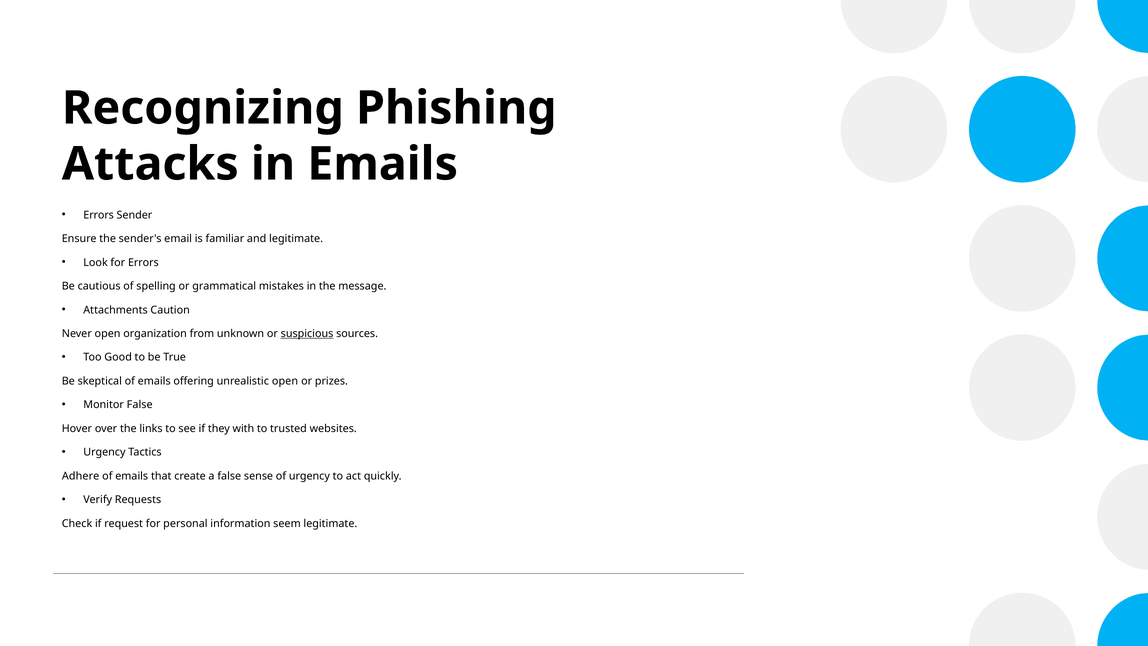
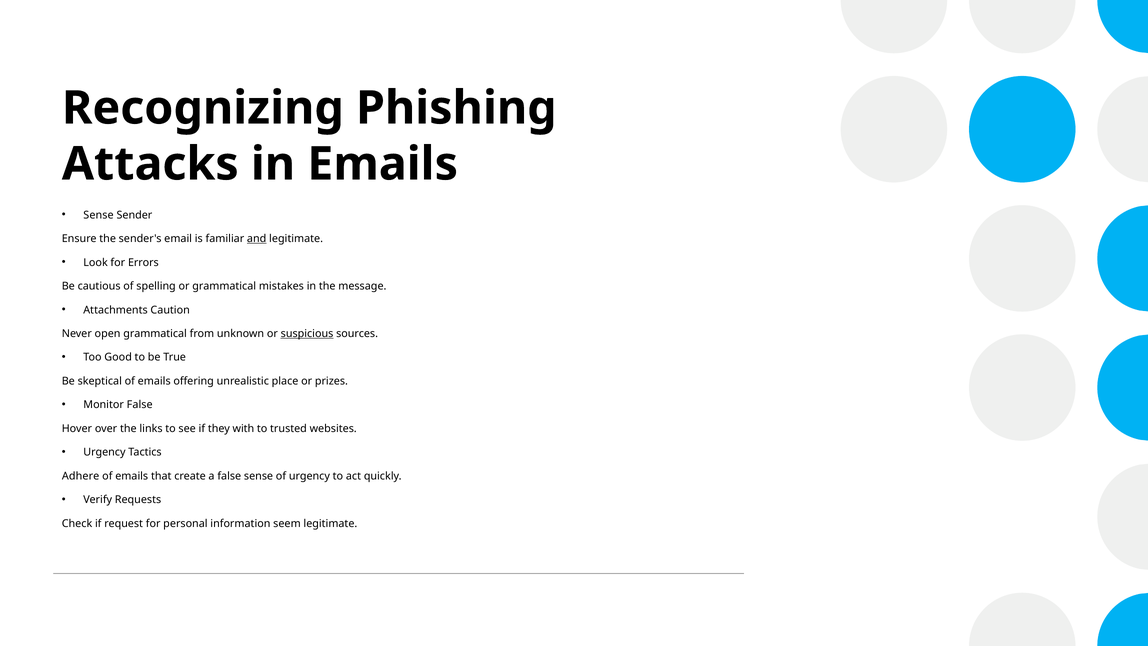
Errors at (99, 215): Errors -> Sense
and underline: none -> present
open organization: organization -> grammatical
unrealistic open: open -> place
